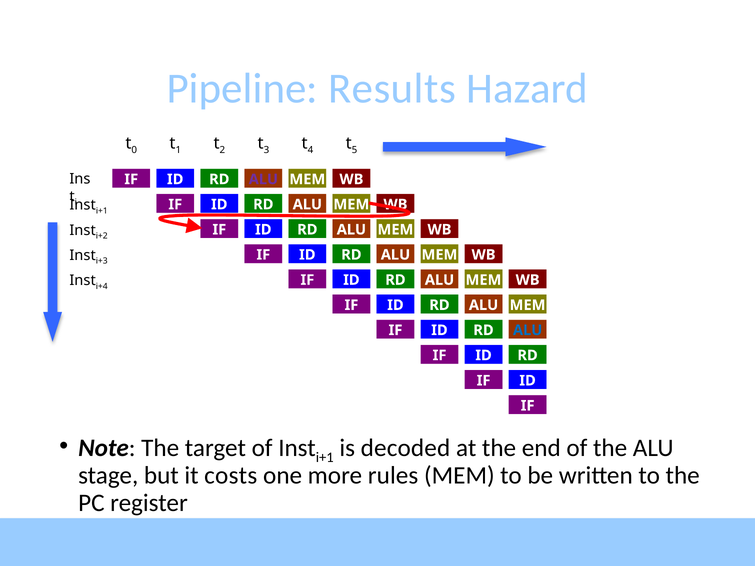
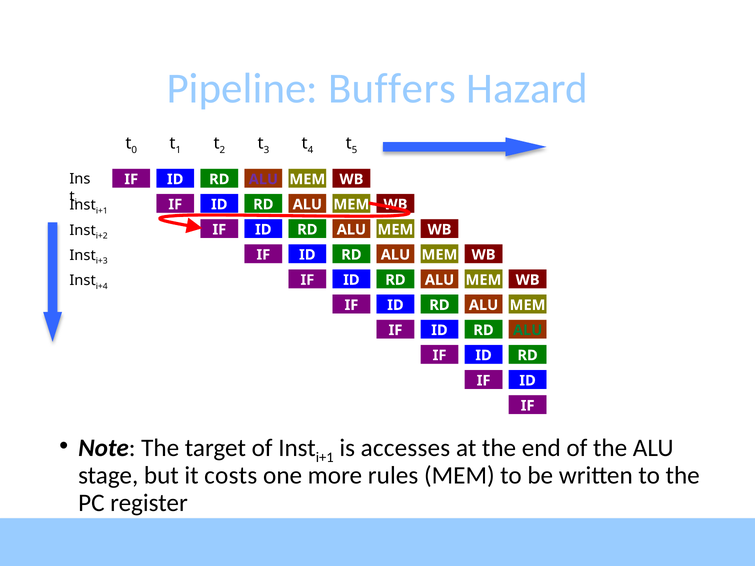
Results: Results -> Buffers
ALU at (528, 330) colour: blue -> green
decoded: decoded -> accesses
